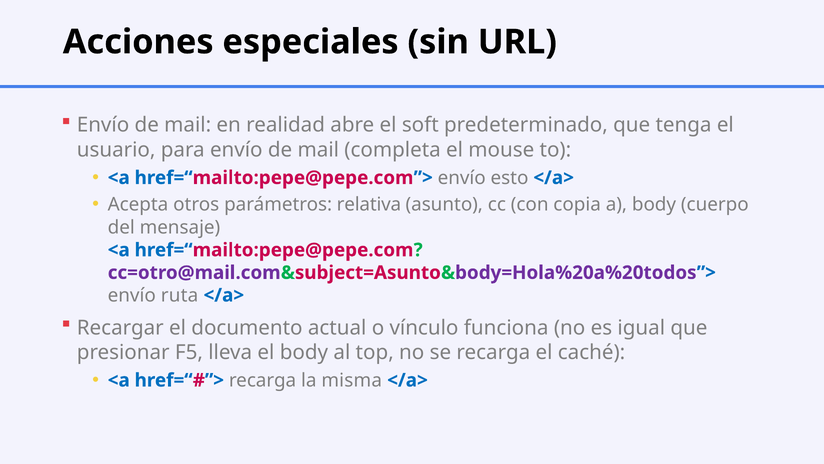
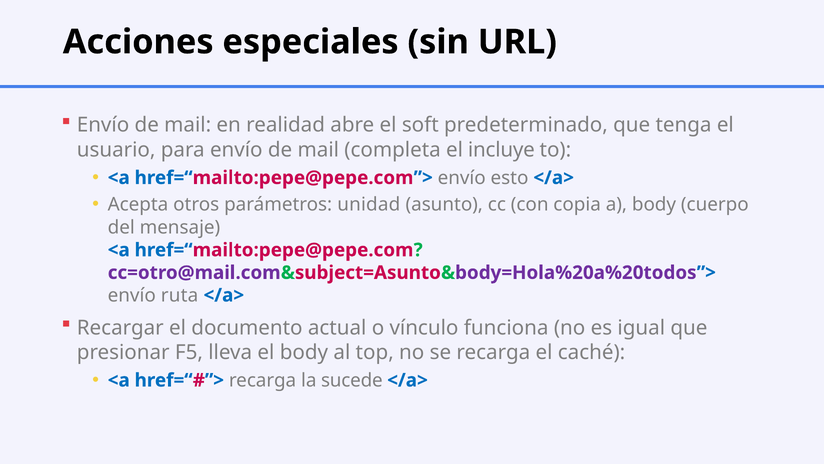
mouse: mouse -> incluye
relativa: relativa -> unidad
misma: misma -> sucede
